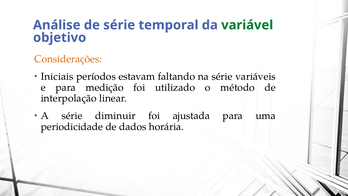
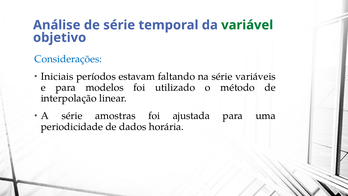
Considerações colour: orange -> blue
medição: medição -> modelos
diminuir: diminuir -> amostras
